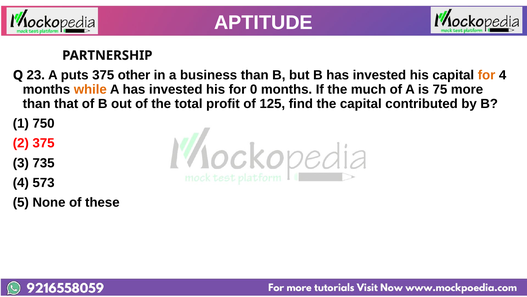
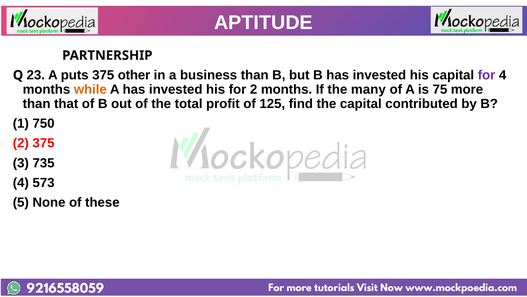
for at (487, 75) colour: orange -> purple
for 0: 0 -> 2
much: much -> many
